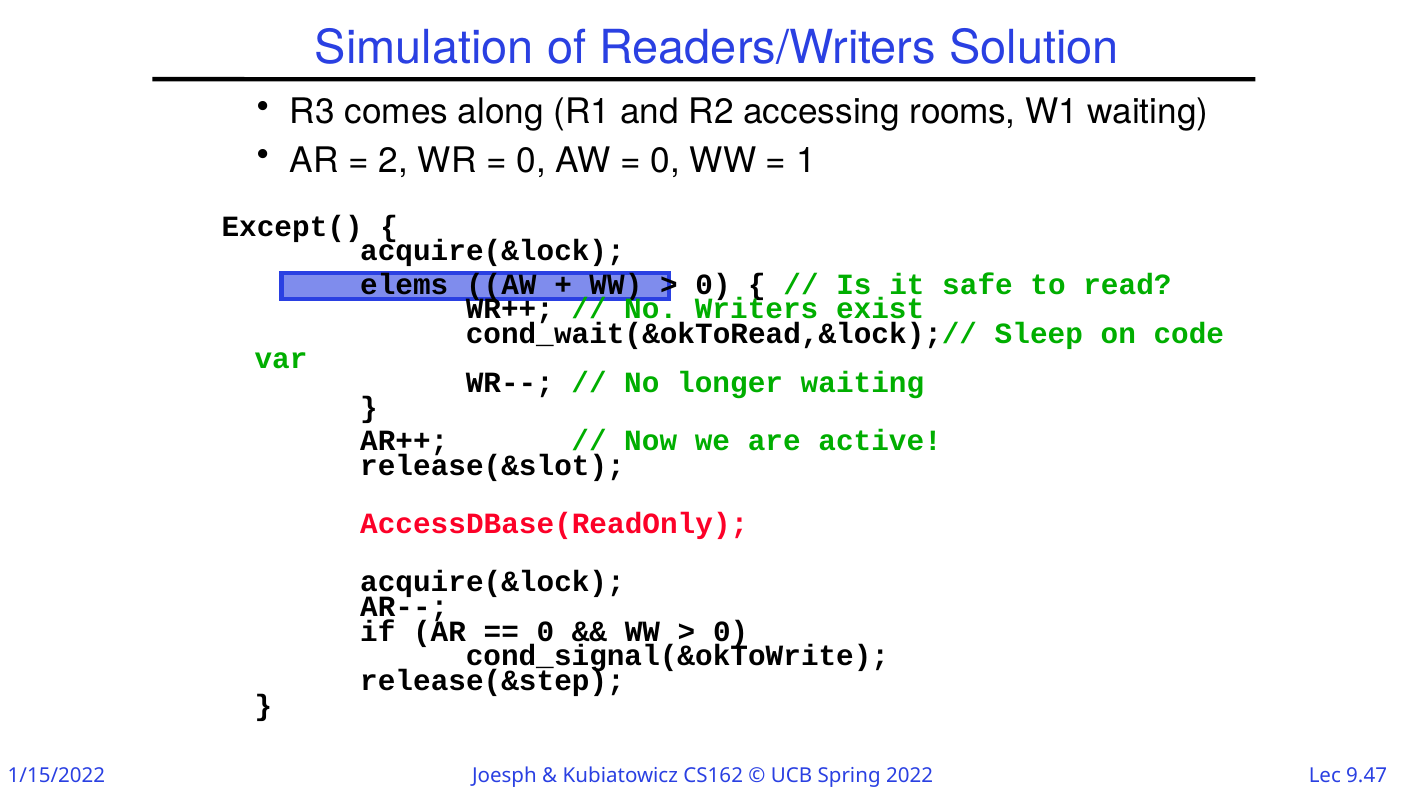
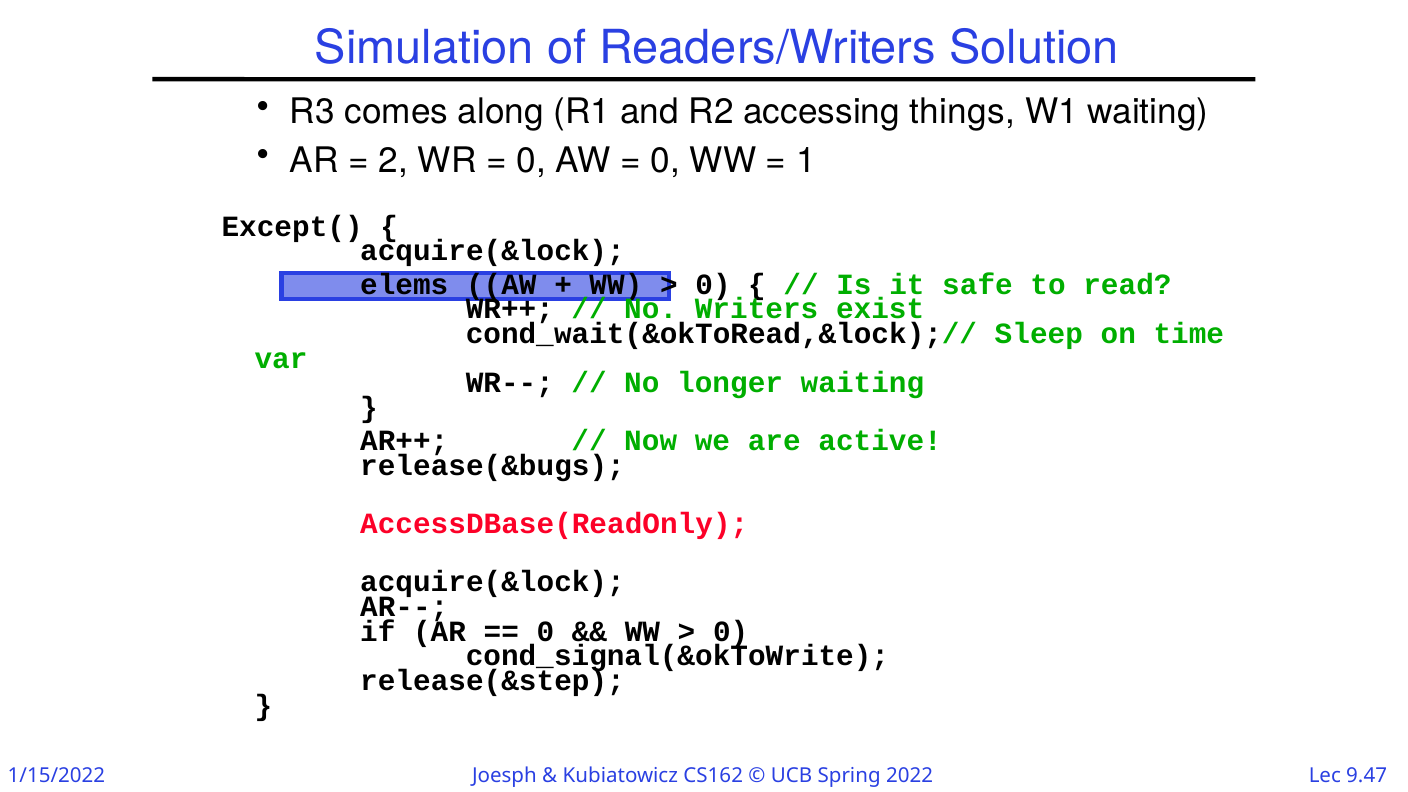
rooms: rooms -> things
code: code -> time
release(&slot: release(&slot -> release(&bugs
